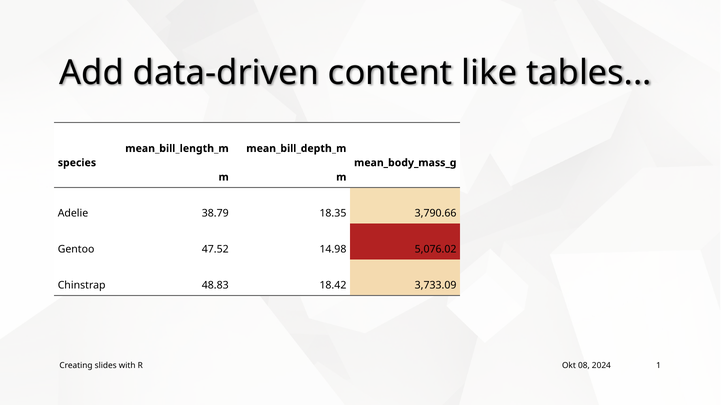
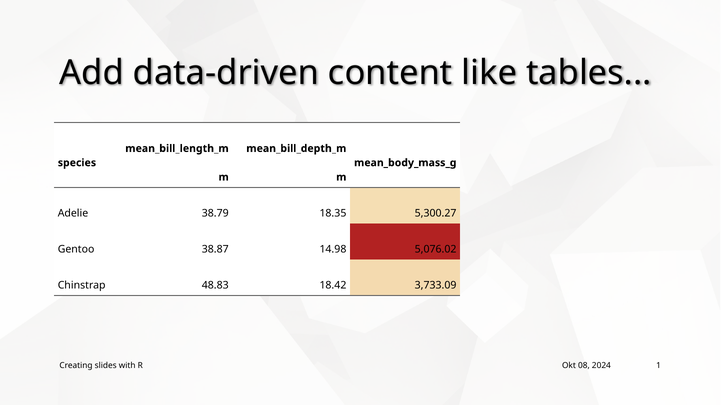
3,790.66: 3,790.66 -> 5,300.27
47.52: 47.52 -> 38.87
